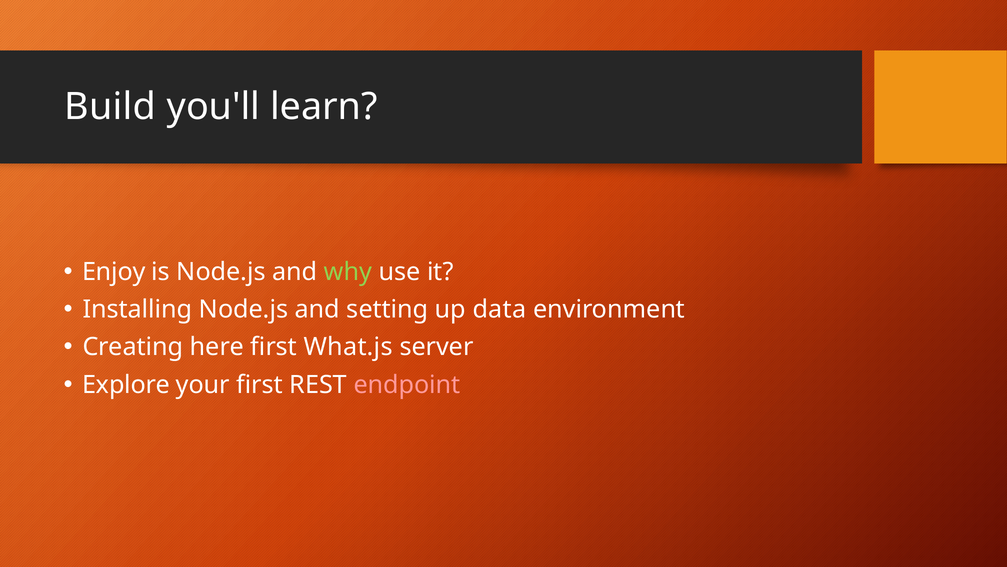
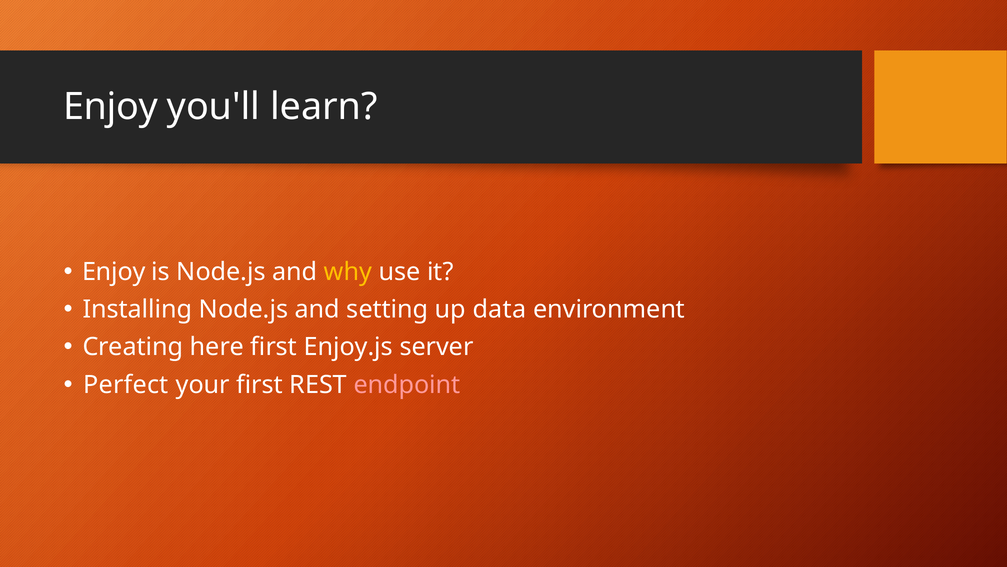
Build at (110, 107): Build -> Enjoy
why colour: light green -> yellow
What.js: What.js -> Enjoy.js
Explore: Explore -> Perfect
